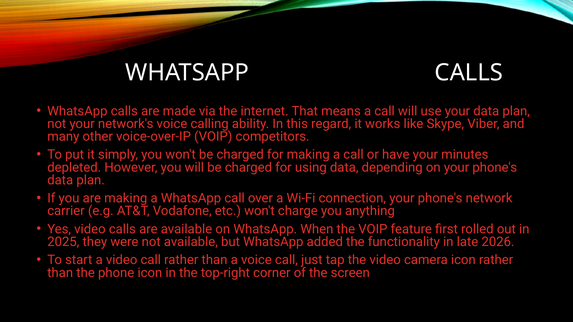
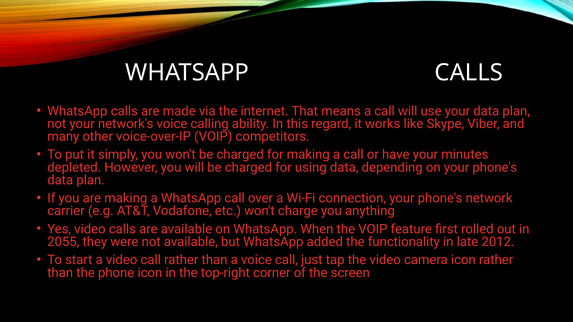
2025: 2025 -> 2055
2026: 2026 -> 2012
